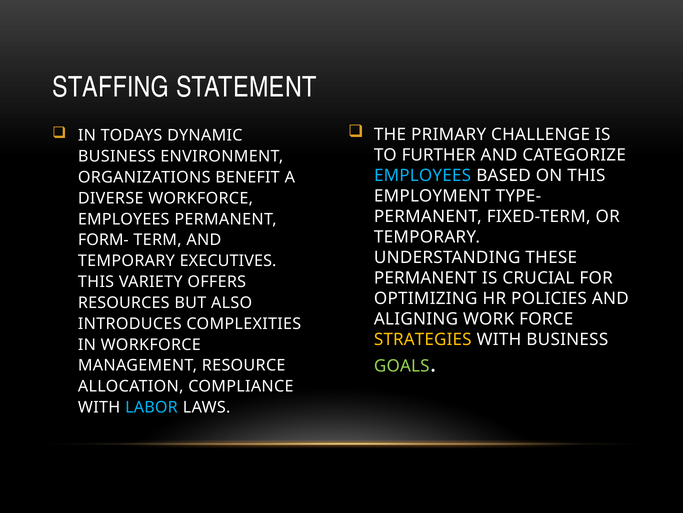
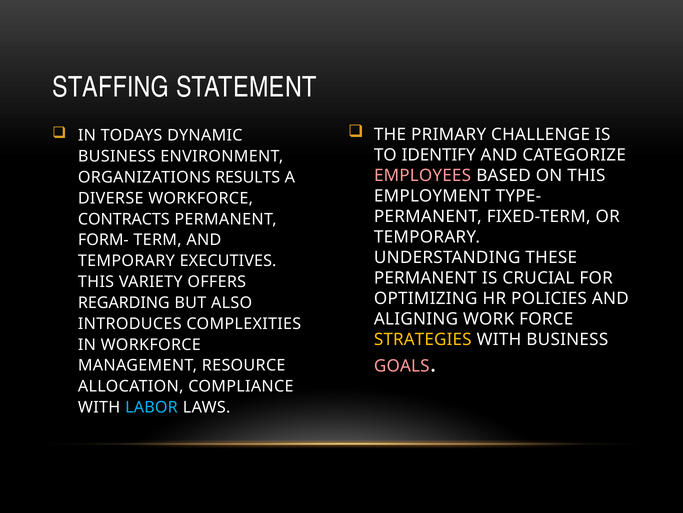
FURTHER: FURTHER -> IDENTIFY
EMPLOYEES at (423, 175) colour: light blue -> pink
BENEFIT: BENEFIT -> RESULTS
EMPLOYEES at (124, 219): EMPLOYEES -> CONTRACTS
RESOURCES: RESOURCES -> REGARDING
GOALS colour: light green -> pink
